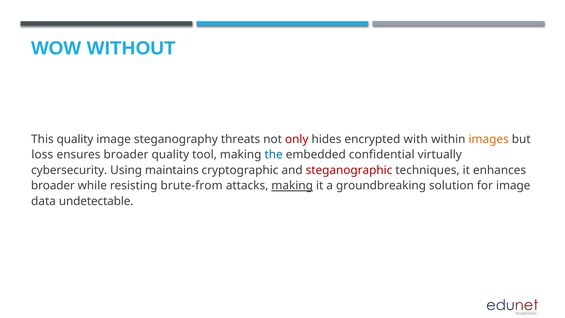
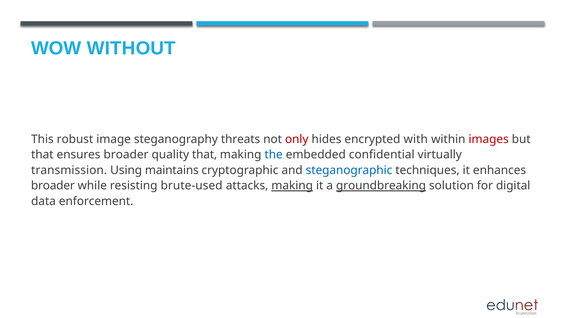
This quality: quality -> robust
images colour: orange -> red
loss at (42, 155): loss -> that
quality tool: tool -> that
cybersecurity: cybersecurity -> transmission
steganographic colour: red -> blue
brute-from: brute-from -> brute-used
groundbreaking underline: none -> present
for image: image -> digital
undetectable: undetectable -> enforcement
